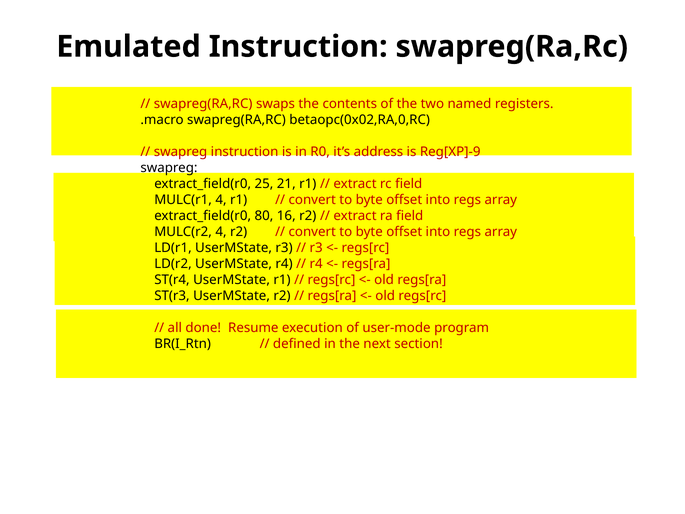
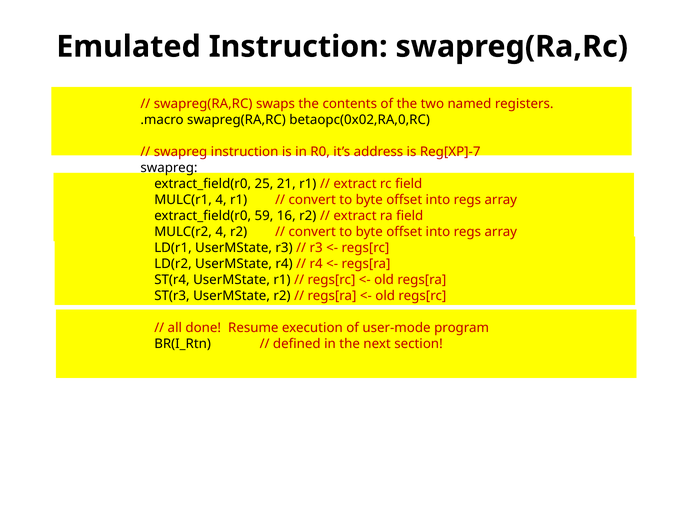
Reg[XP]-9: Reg[XP]-9 -> Reg[XP]-7
80: 80 -> 59
